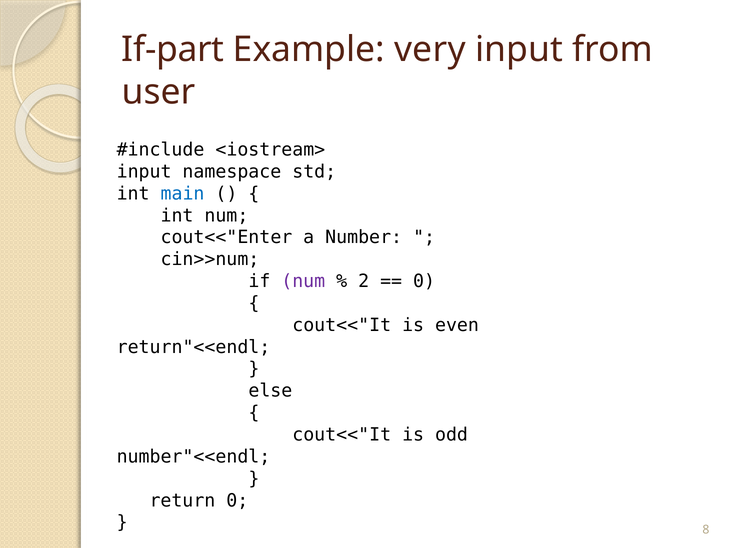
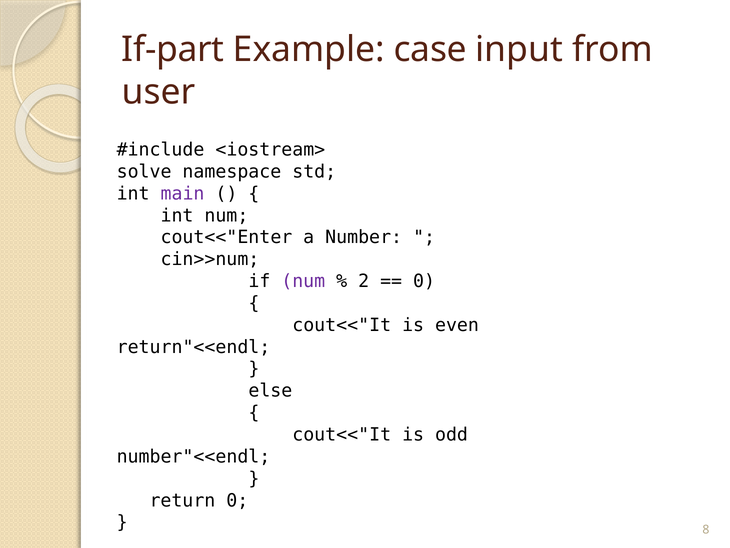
very: very -> case
input at (144, 172): input -> solve
main colour: blue -> purple
